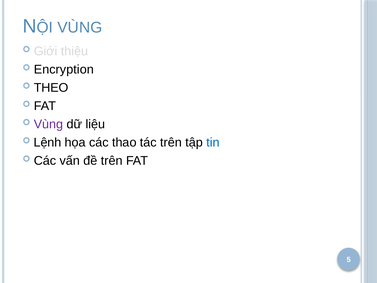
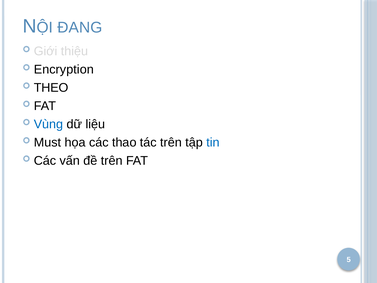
VÙNG at (80, 27): VÙNG -> ĐANG
Vùng at (49, 124) colour: purple -> blue
Lệnh: Lệnh -> Must
